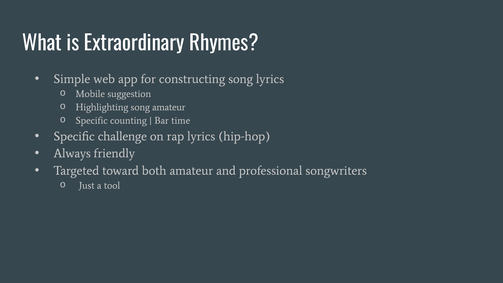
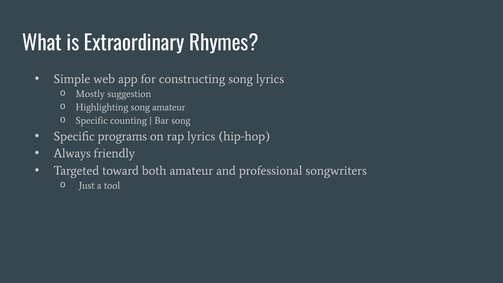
Mobile: Mobile -> Mostly
Bar time: time -> song
challenge: challenge -> programs
